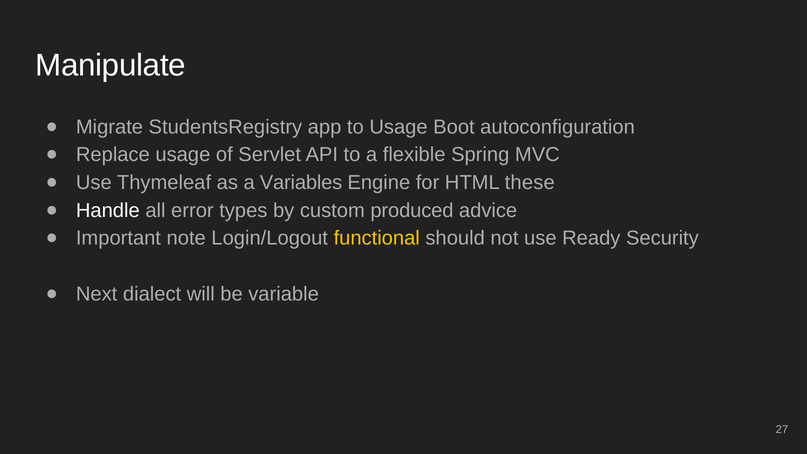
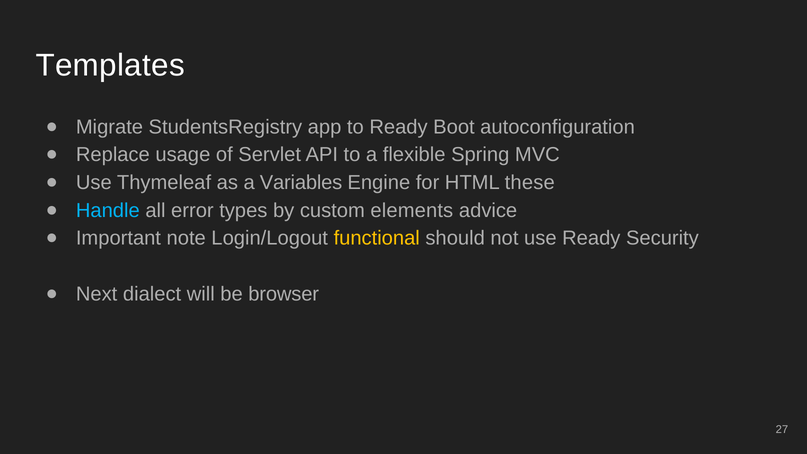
Manipulate: Manipulate -> Templates
to Usage: Usage -> Ready
Handle colour: white -> light blue
produced: produced -> elements
variable: variable -> browser
